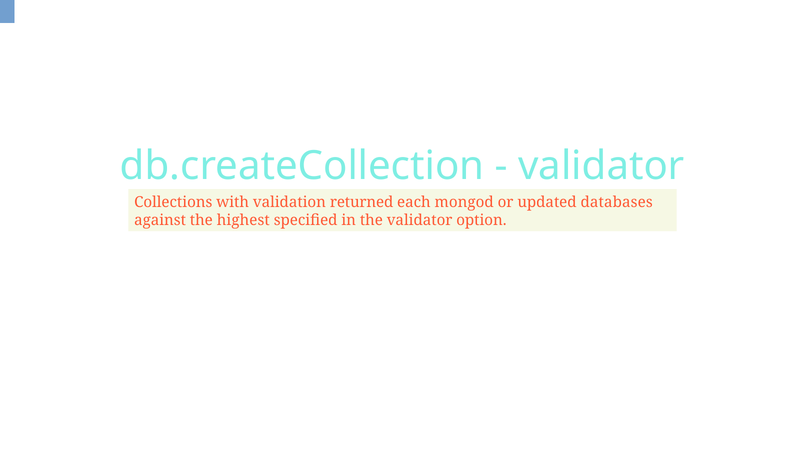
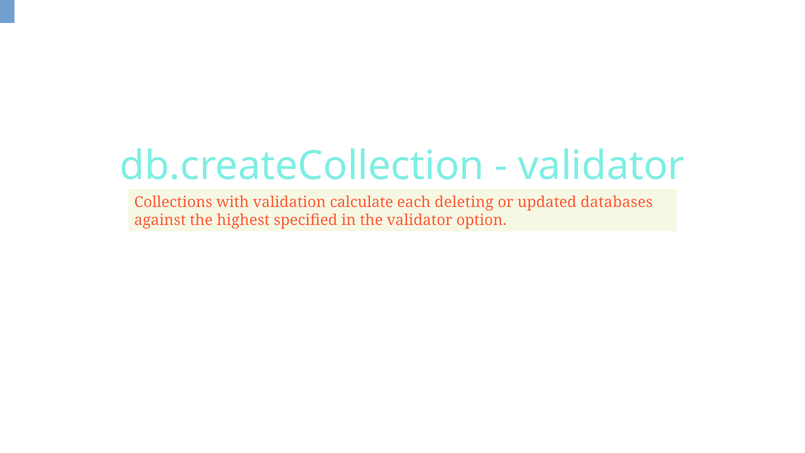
returned: returned -> calculate
mongod: mongod -> deleting
